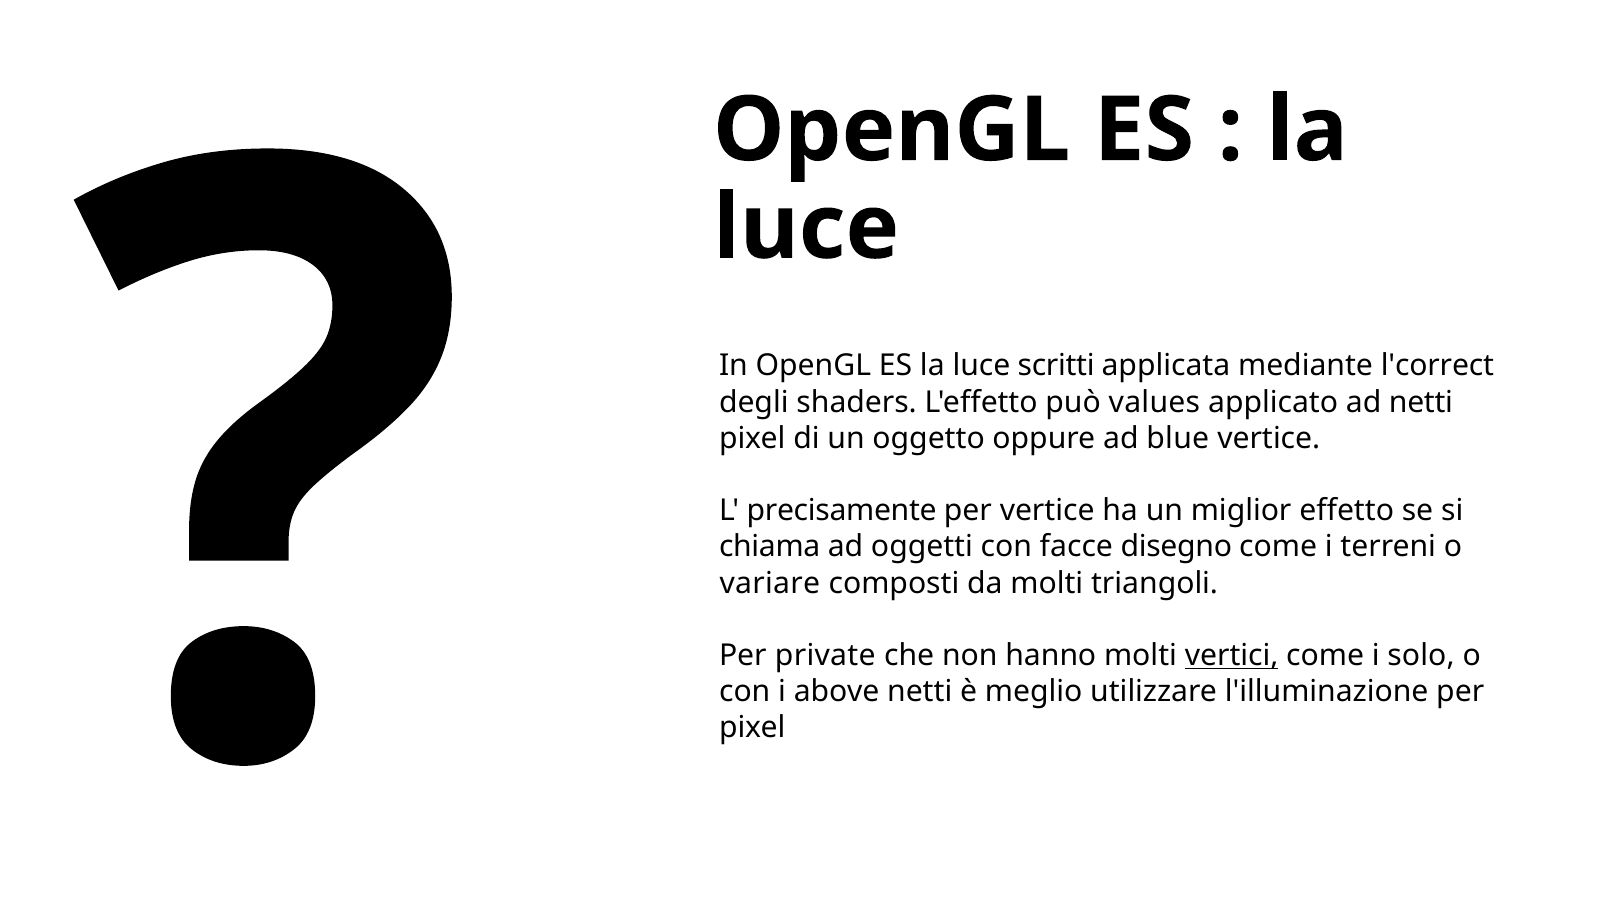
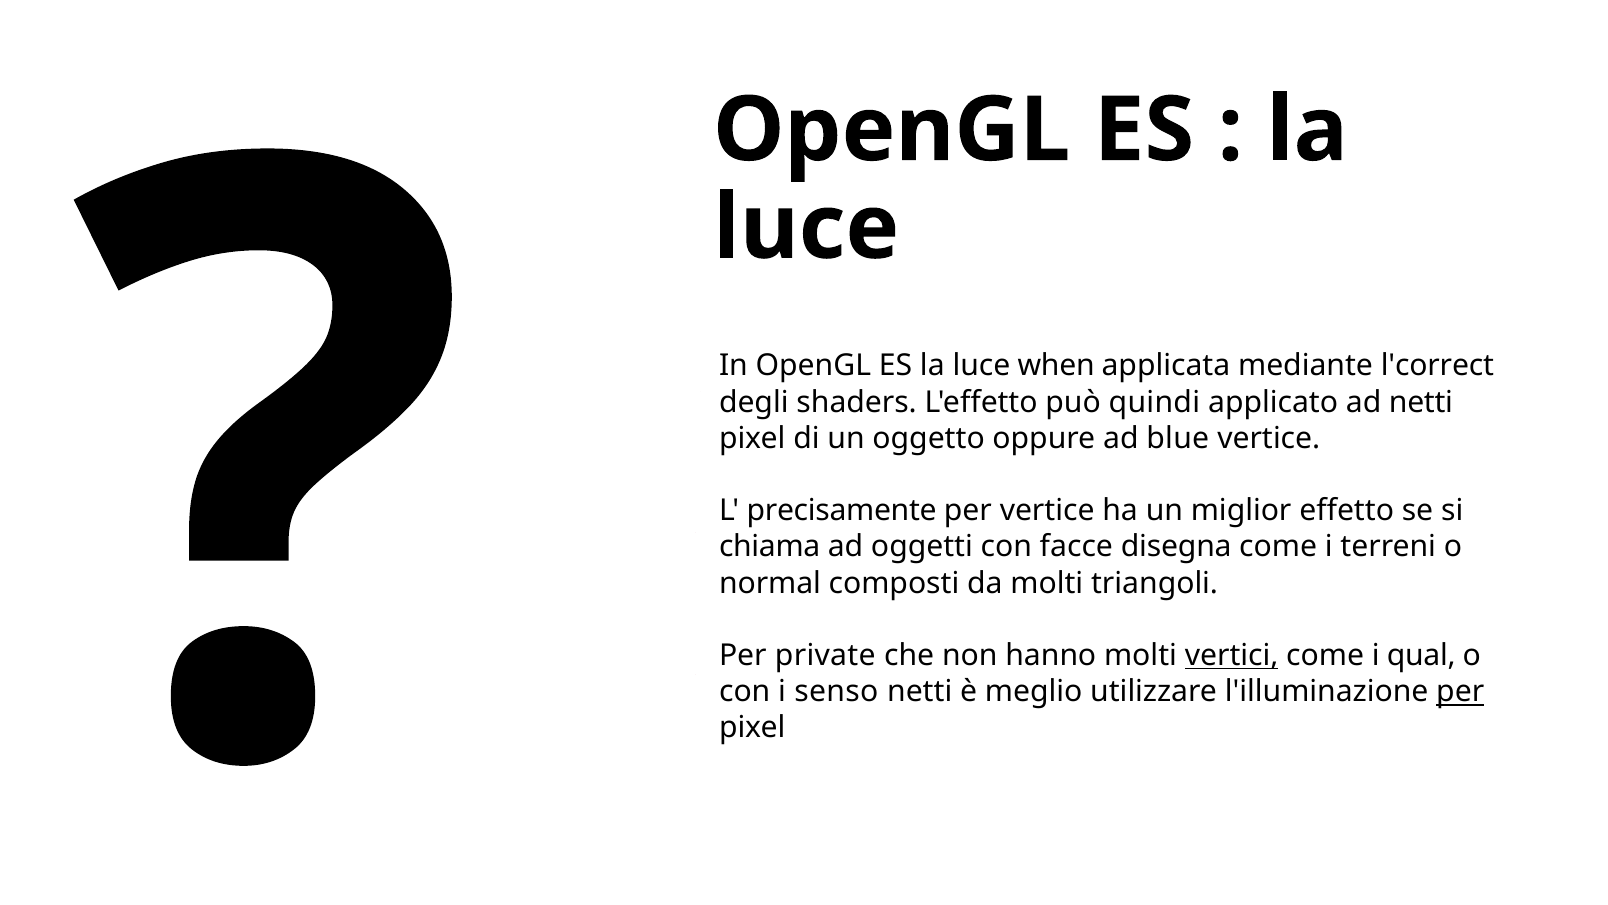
scritti: scritti -> when
values: values -> quindi
disegno: disegno -> disegna
variare: variare -> normal
solo: solo -> qual
above: above -> senso
per at (1460, 691) underline: none -> present
